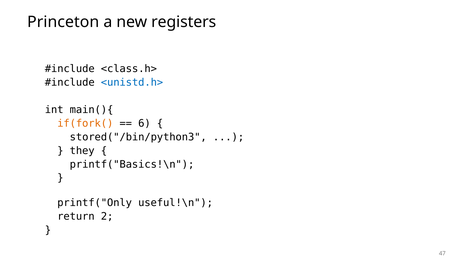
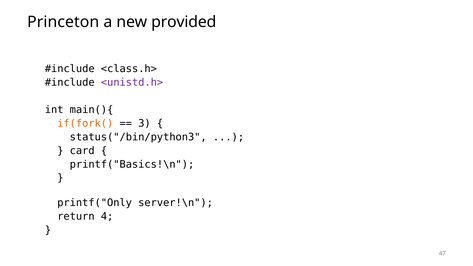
registers: registers -> provided
<unistd.h> colour: blue -> purple
6: 6 -> 3
stored("/bin/python3: stored("/bin/python3 -> status("/bin/python3
they: they -> card
useful!\n: useful!\n -> server!\n
2: 2 -> 4
